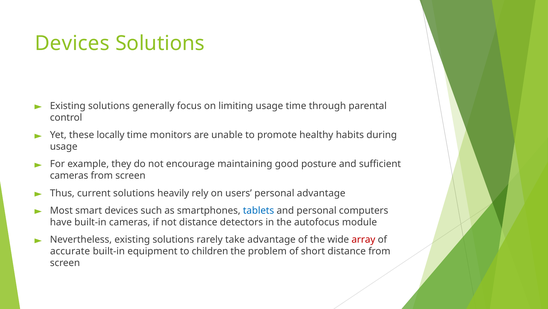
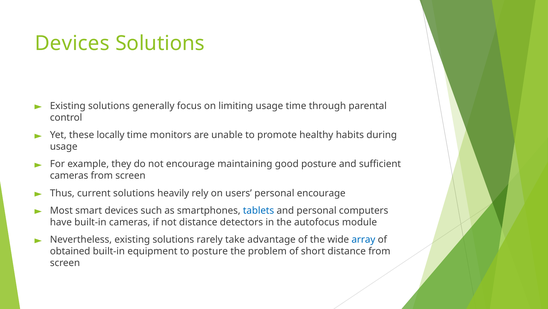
personal advantage: advantage -> encourage
array colour: red -> blue
accurate: accurate -> obtained
to children: children -> posture
